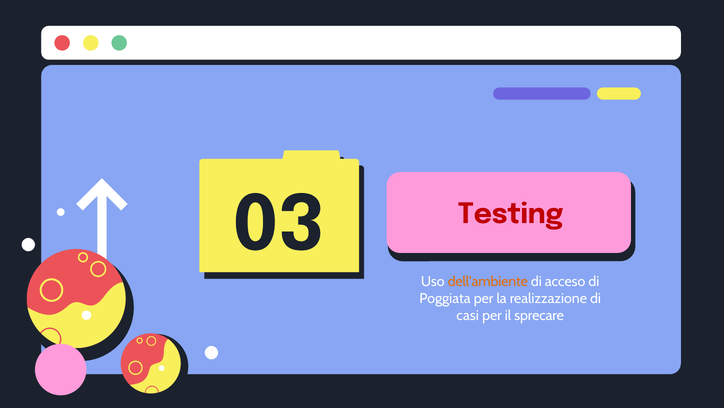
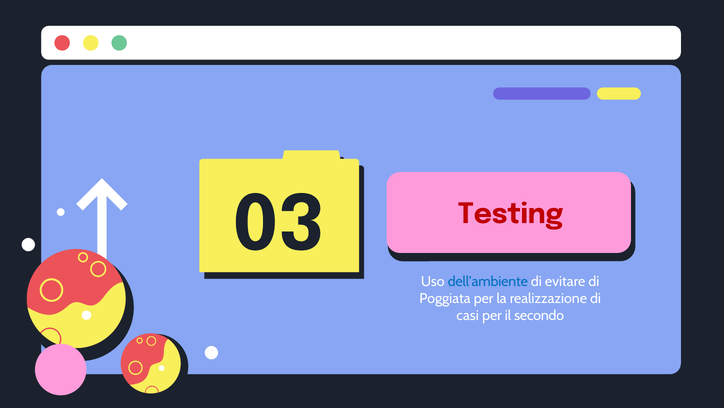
dell’ambiente colour: orange -> blue
acceso: acceso -> evitare
sprecare: sprecare -> secondo
